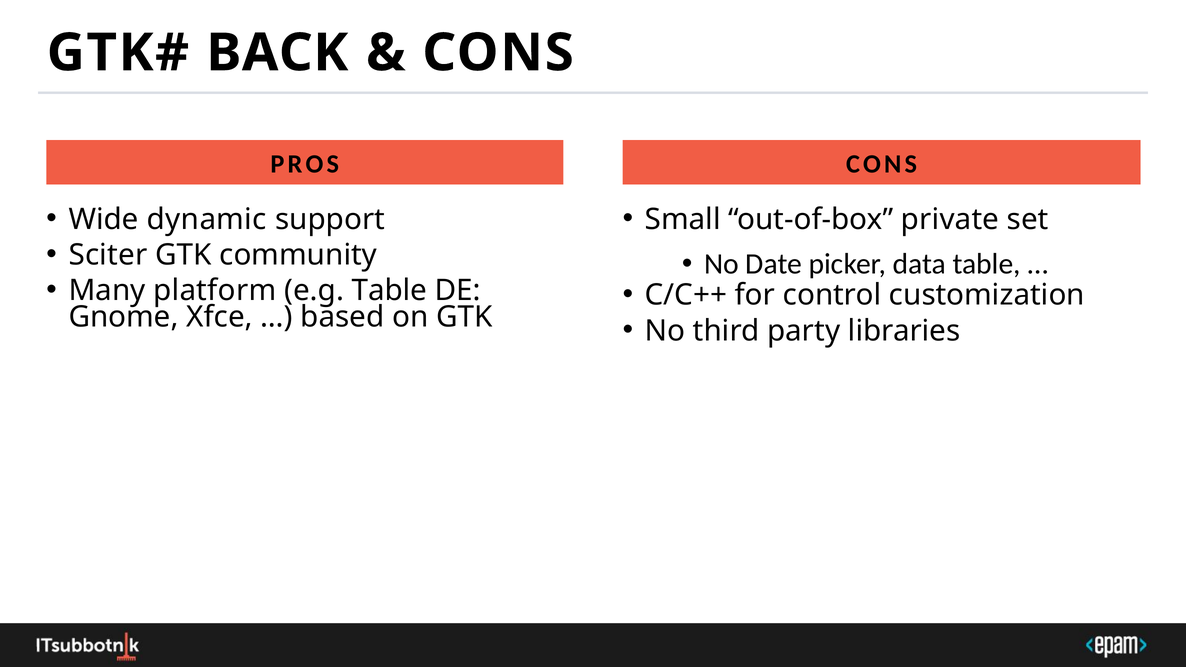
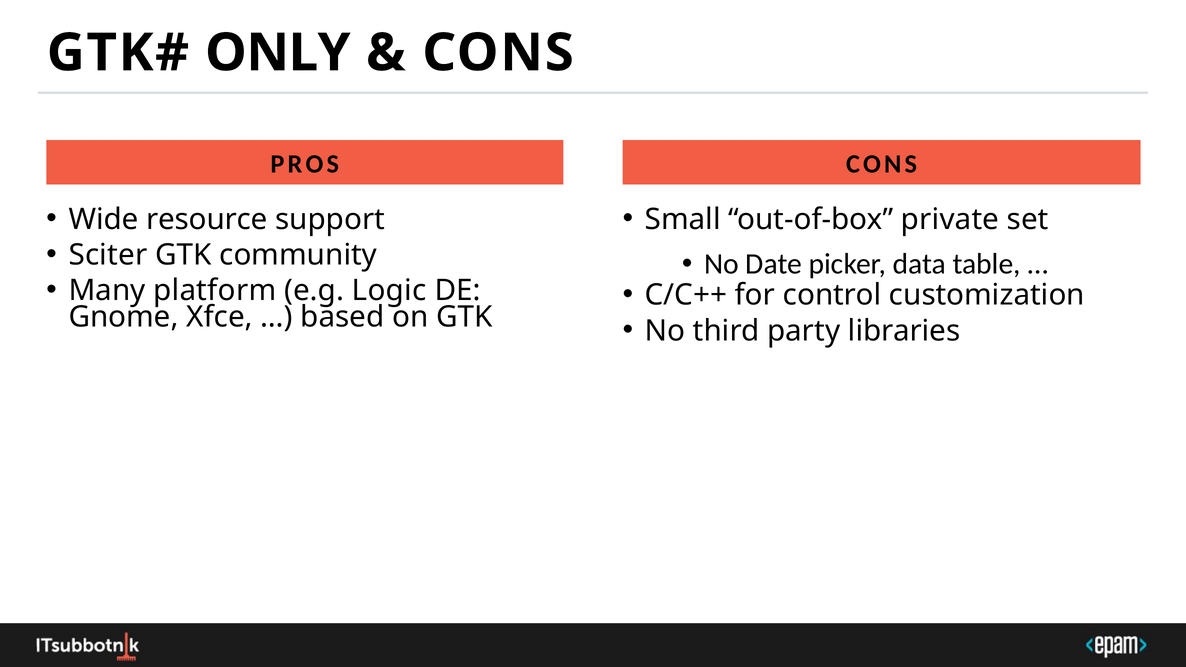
BACK: BACK -> ONLY
dynamic: dynamic -> resource
e.g Table: Table -> Logic
